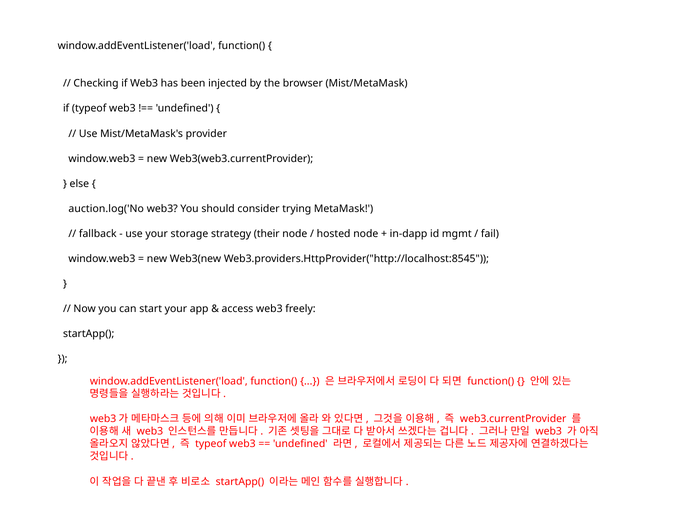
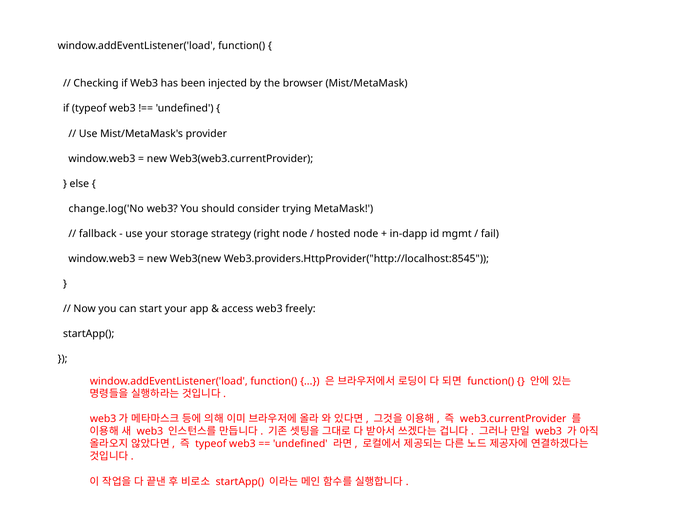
auction.log('No: auction.log('No -> change.log('No
their: their -> right
